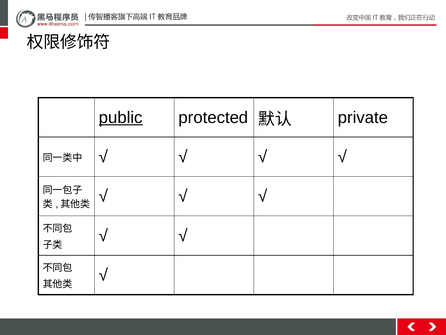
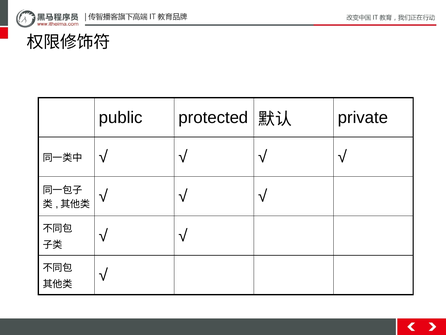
public underline: present -> none
